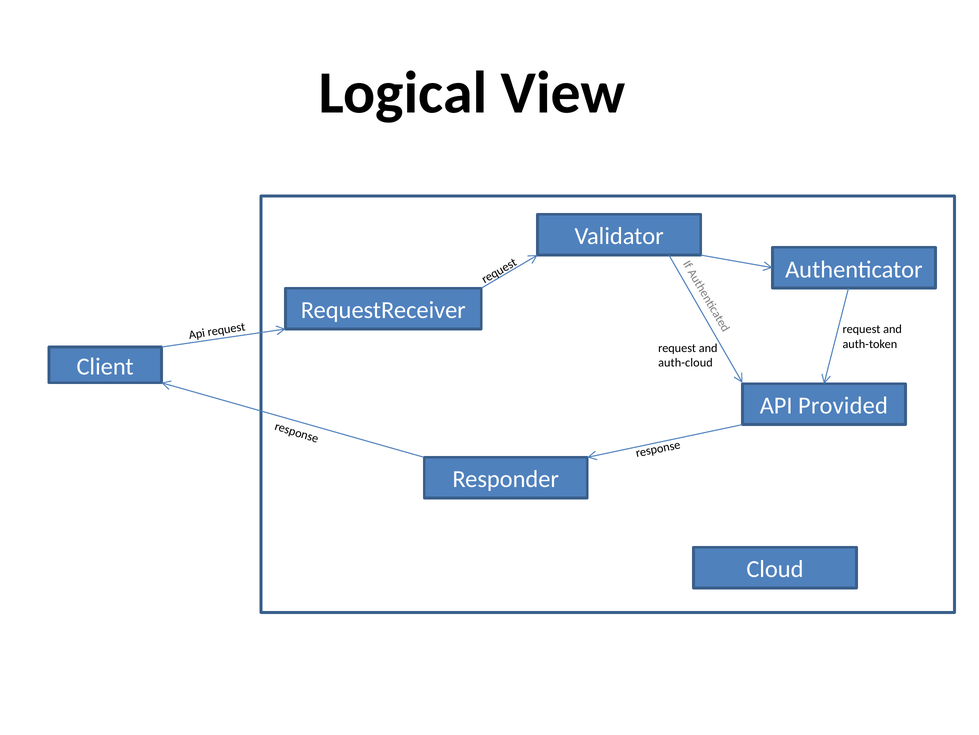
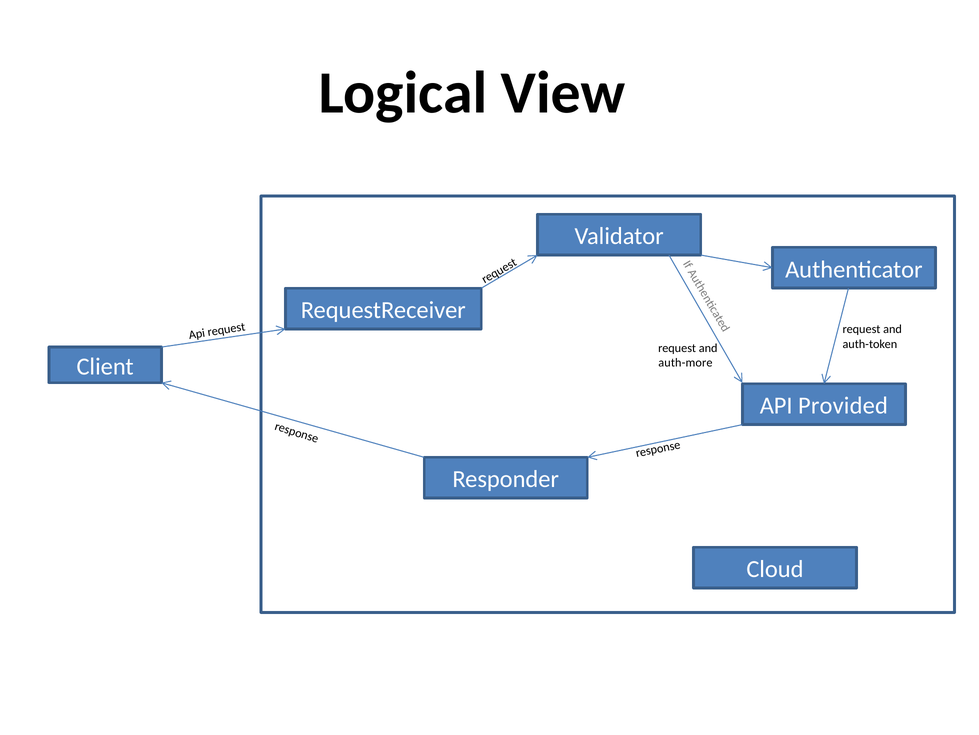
auth-cloud: auth-cloud -> auth-more
